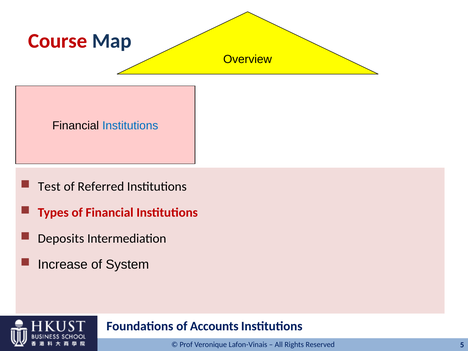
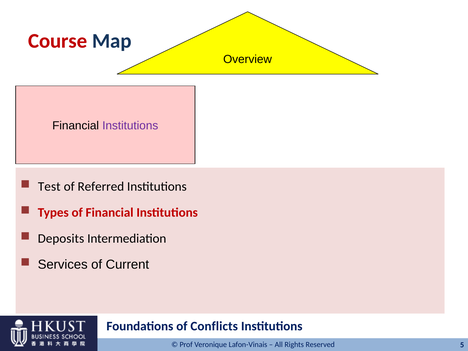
Institutions at (130, 126) colour: blue -> purple
Increase: Increase -> Services
System: System -> Current
Accounts: Accounts -> Conflicts
